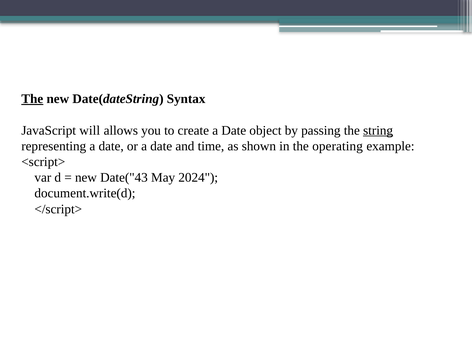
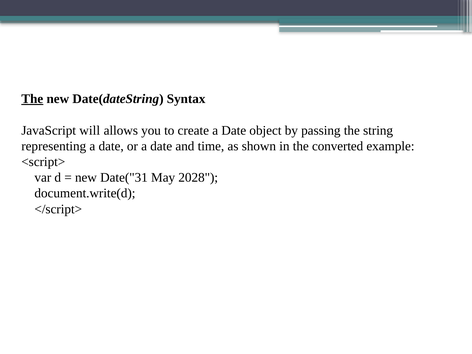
string underline: present -> none
operating: operating -> converted
Date("43: Date("43 -> Date("31
2024: 2024 -> 2028
